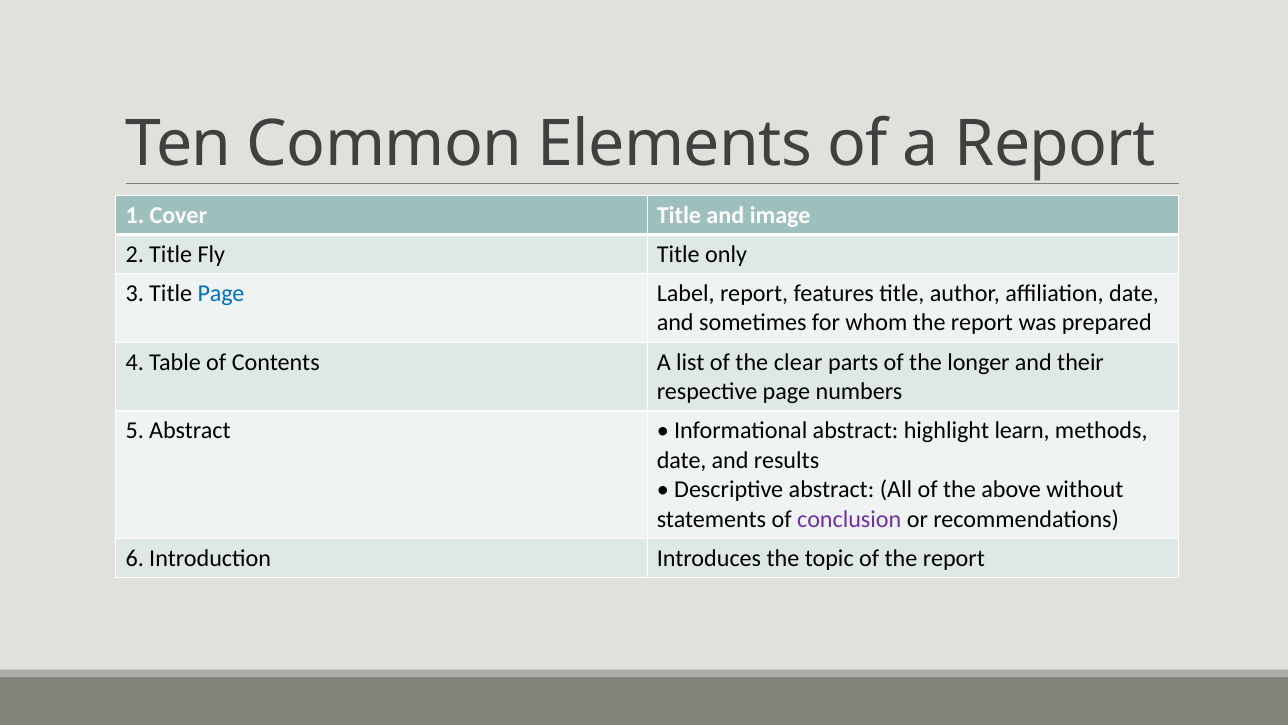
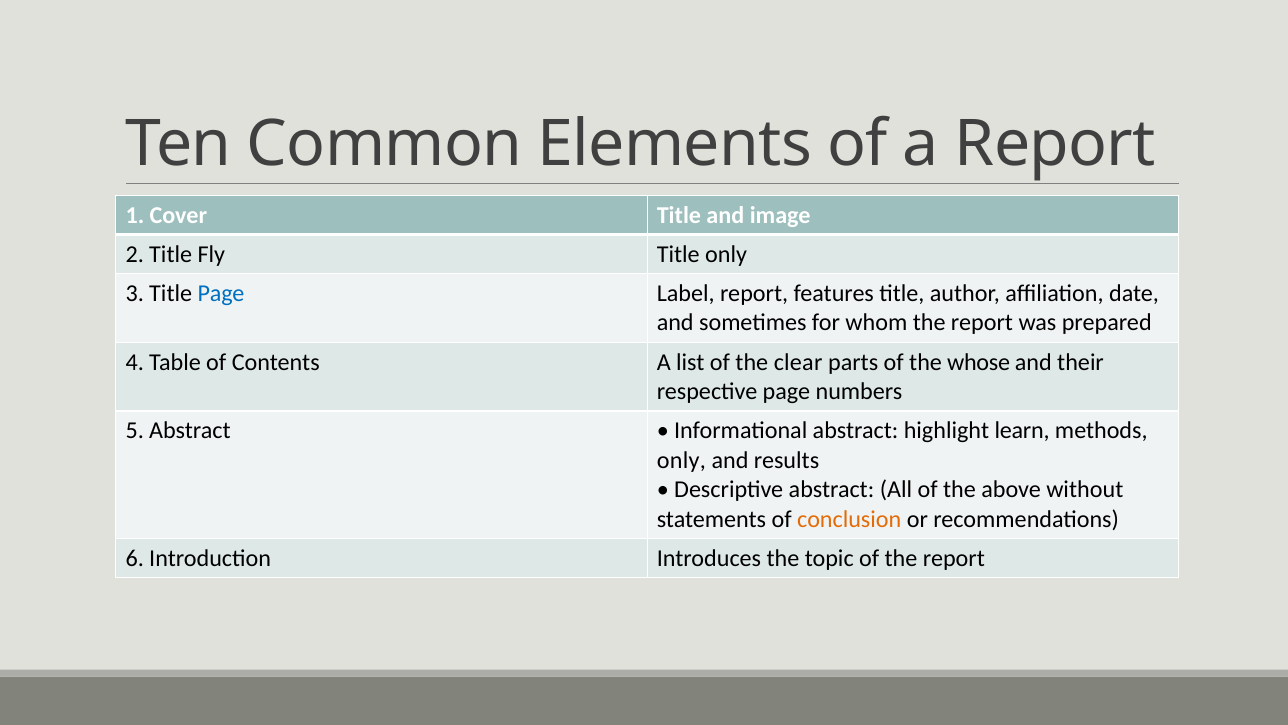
longer: longer -> whose
date at (682, 460): date -> only
conclusion colour: purple -> orange
